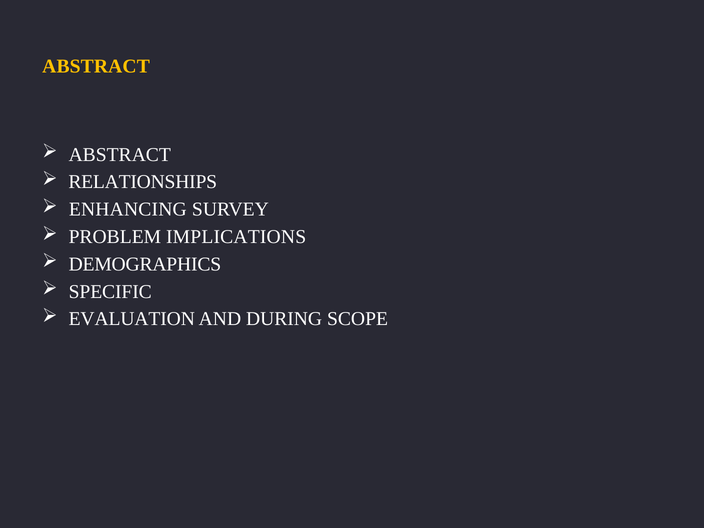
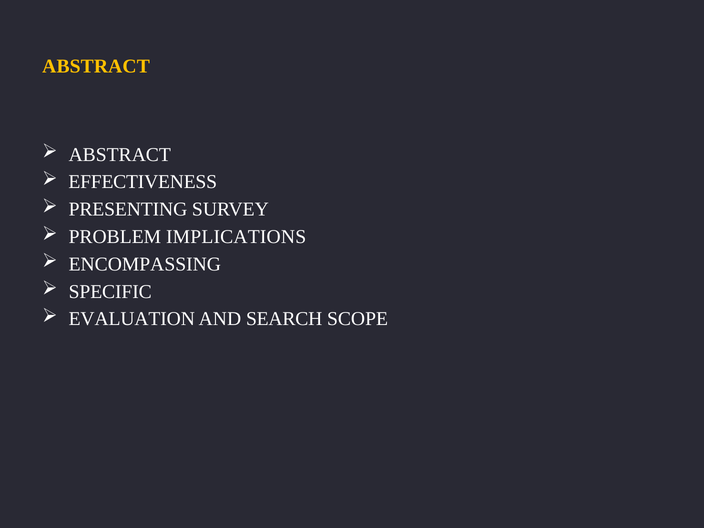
RELATIONSHIPS: RELATIONSHIPS -> EFFECTIVENESS
ENHANCING: ENHANCING -> PRESENTING
DEMOGRAPHICS: DEMOGRAPHICS -> ENCOMPASSING
DURING: DURING -> SEARCH
